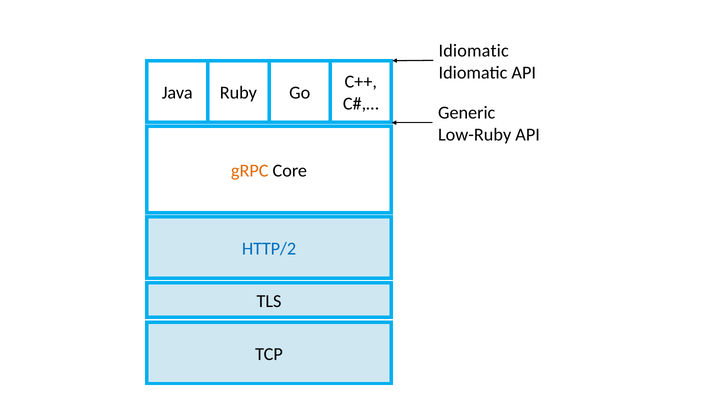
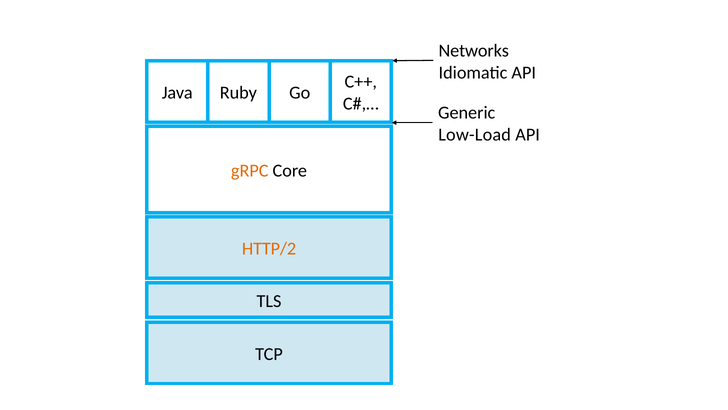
Idiomatic at (474, 51): Idiomatic -> Networks
Low-Ruby: Low-Ruby -> Low-Load
HTTP/2 colour: blue -> orange
